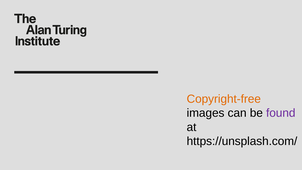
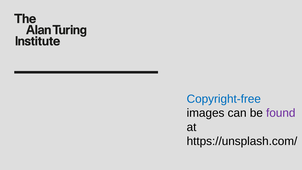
Copyright-free colour: orange -> blue
